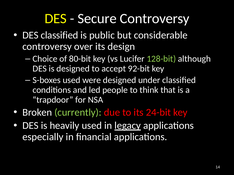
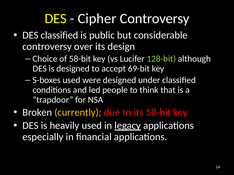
Secure: Secure -> Cipher
of 80-bit: 80-bit -> 58-bit
92-bit: 92-bit -> 69-bit
currently colour: light green -> yellow
its 24-bit: 24-bit -> 58-bit
